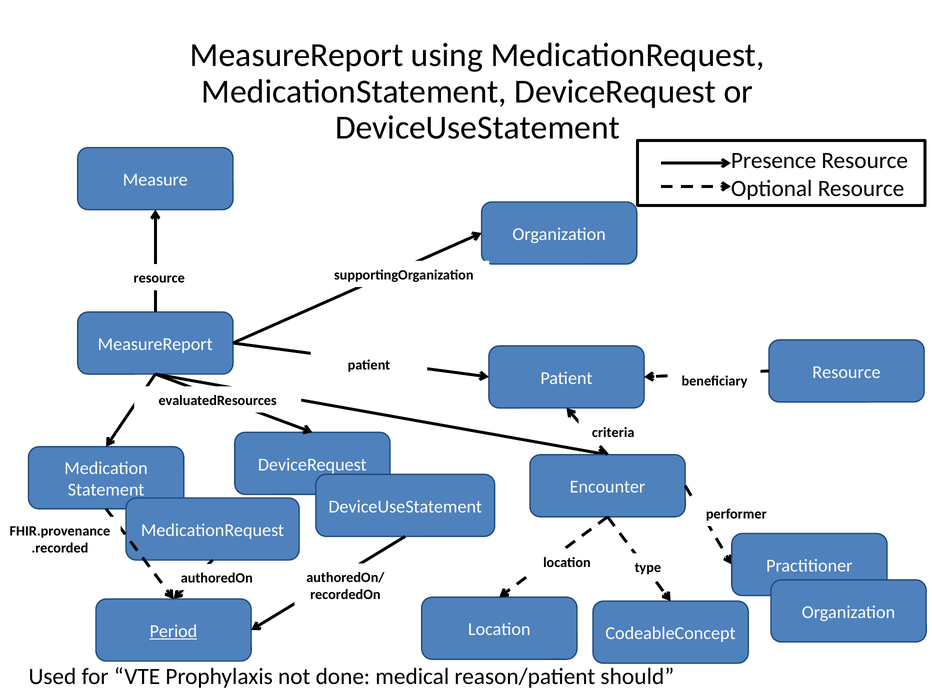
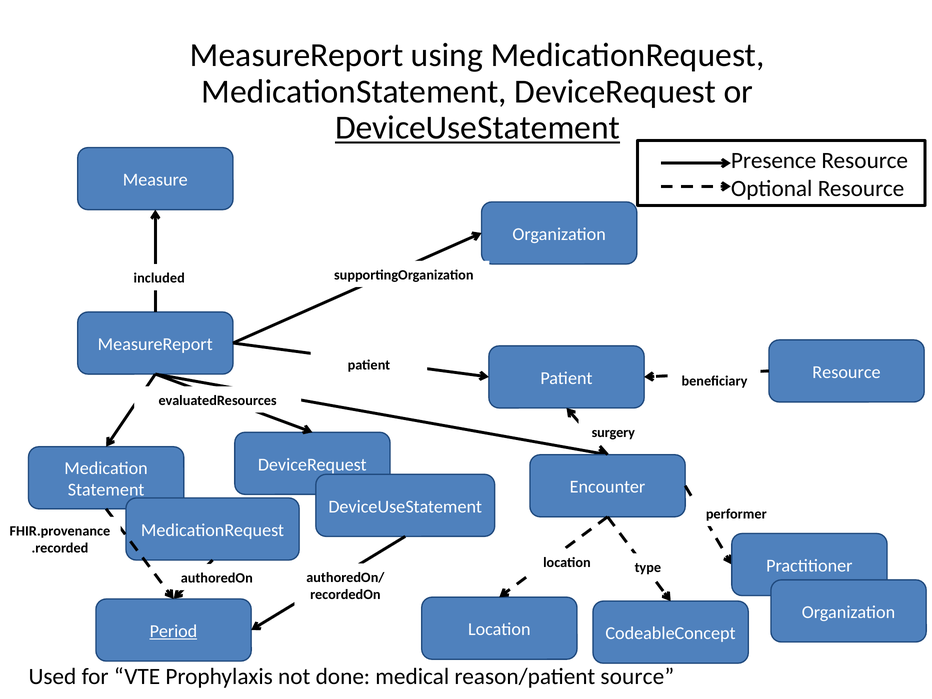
DeviceUseStatement at (477, 128) underline: none -> present
resource at (159, 278): resource -> included
criteria: criteria -> surgery
should: should -> source
